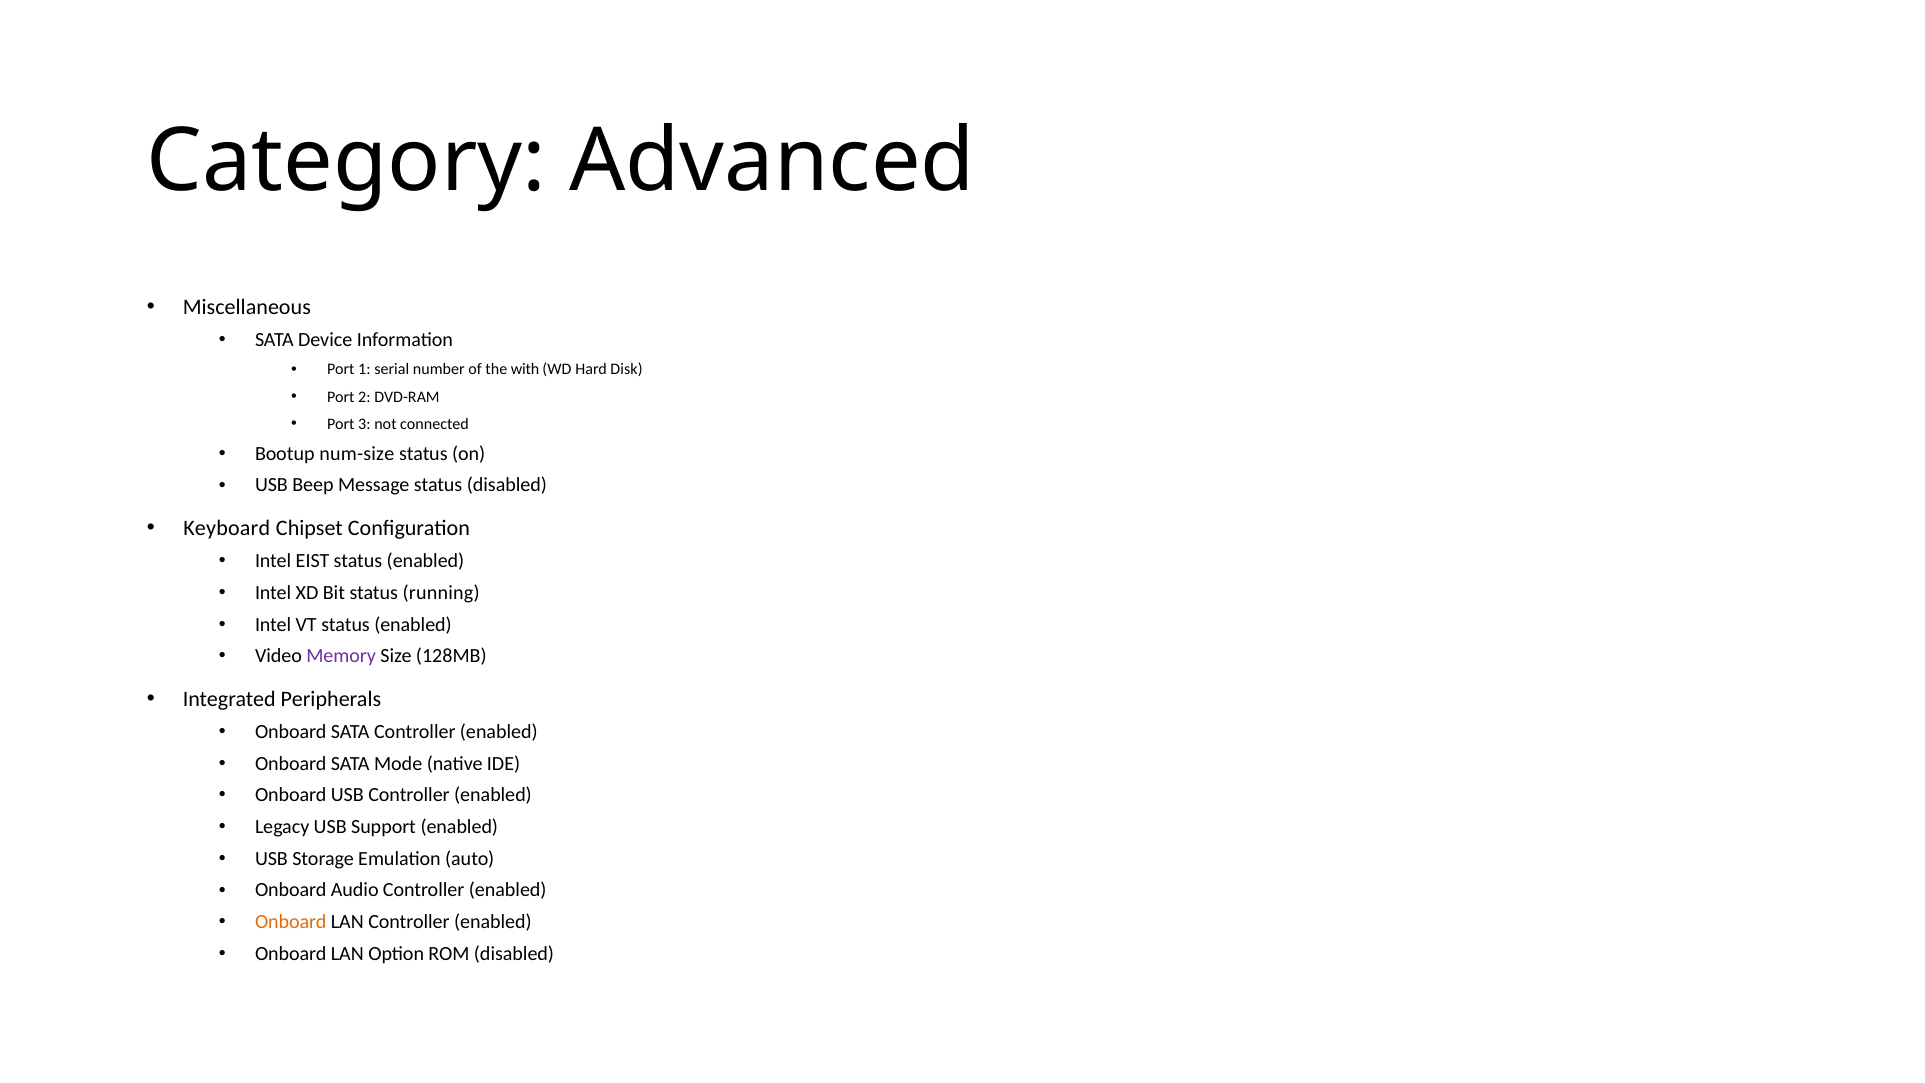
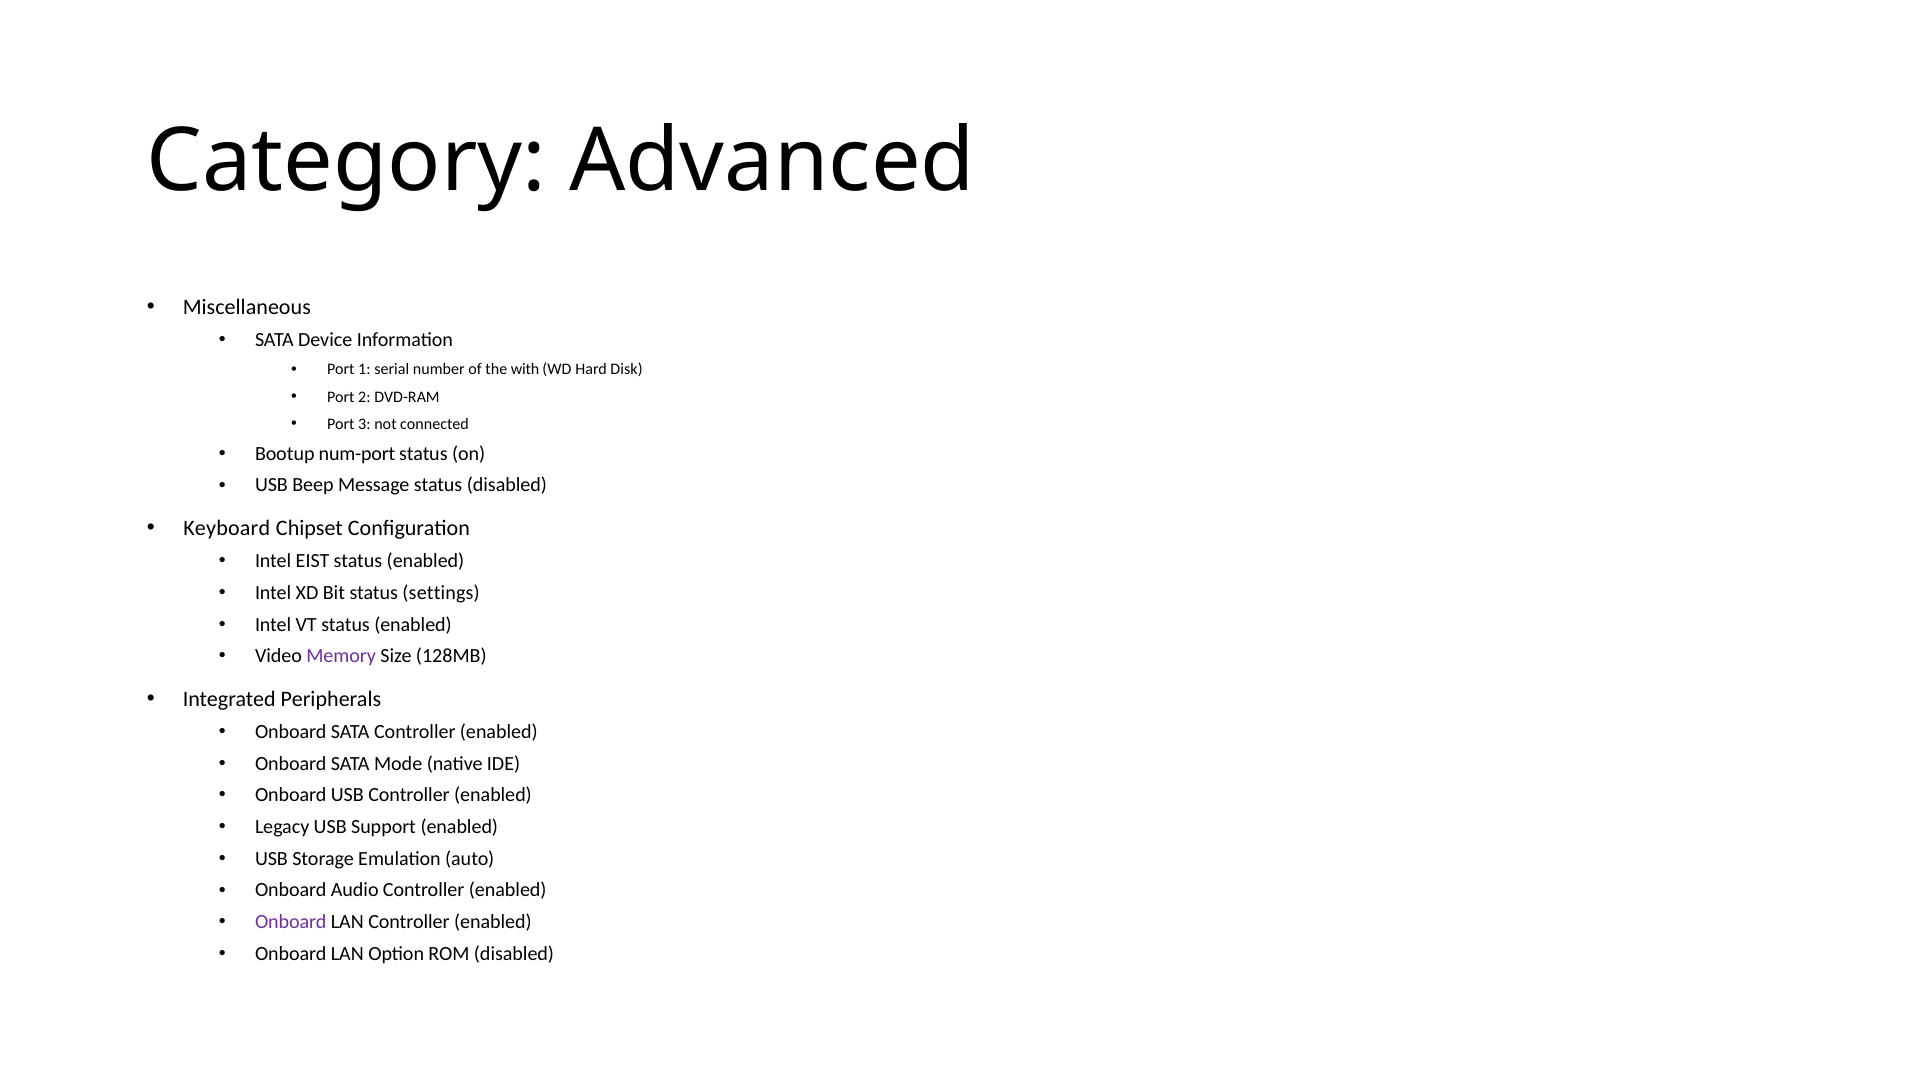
num-size: num-size -> num-port
running: running -> settings
Onboard at (291, 922) colour: orange -> purple
